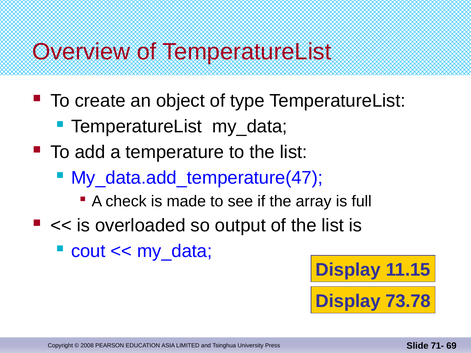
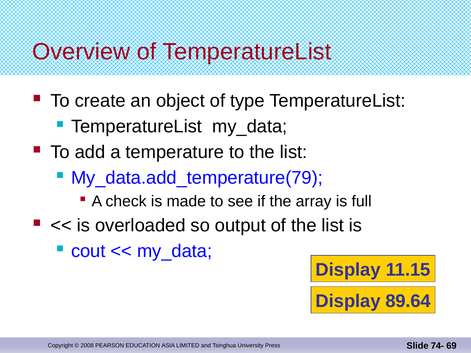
My_data.add_temperature(47: My_data.add_temperature(47 -> My_data.add_temperature(79
73.78: 73.78 -> 89.64
71-: 71- -> 74-
